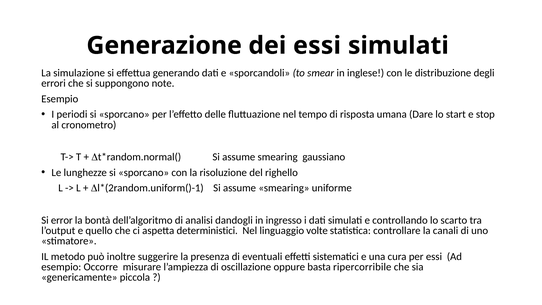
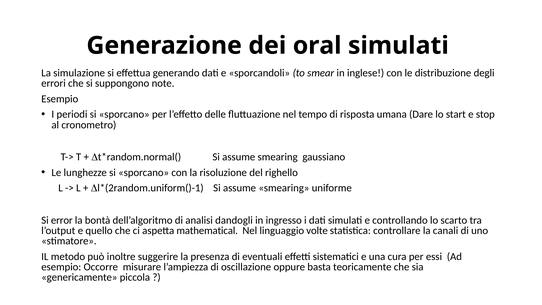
dei essi: essi -> oral
deterministici: deterministici -> mathematical
ripercorribile: ripercorribile -> teoricamente
